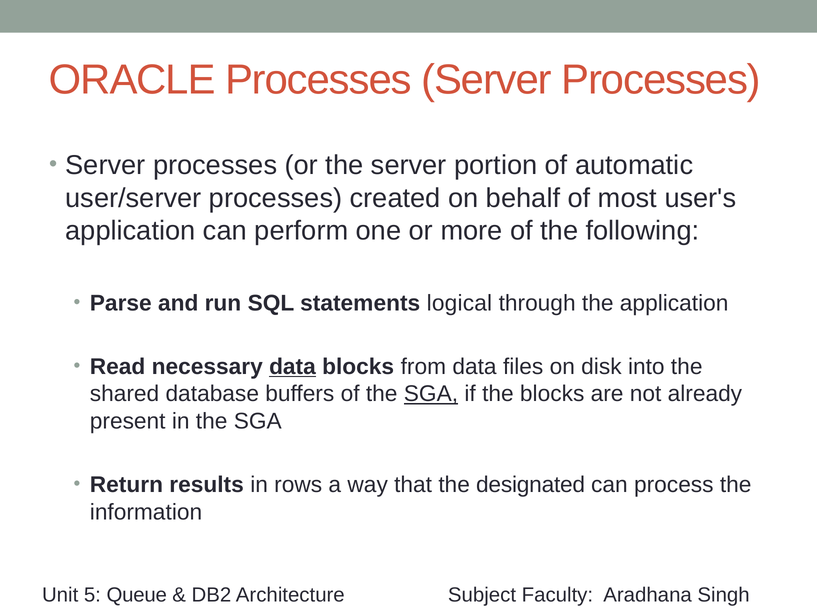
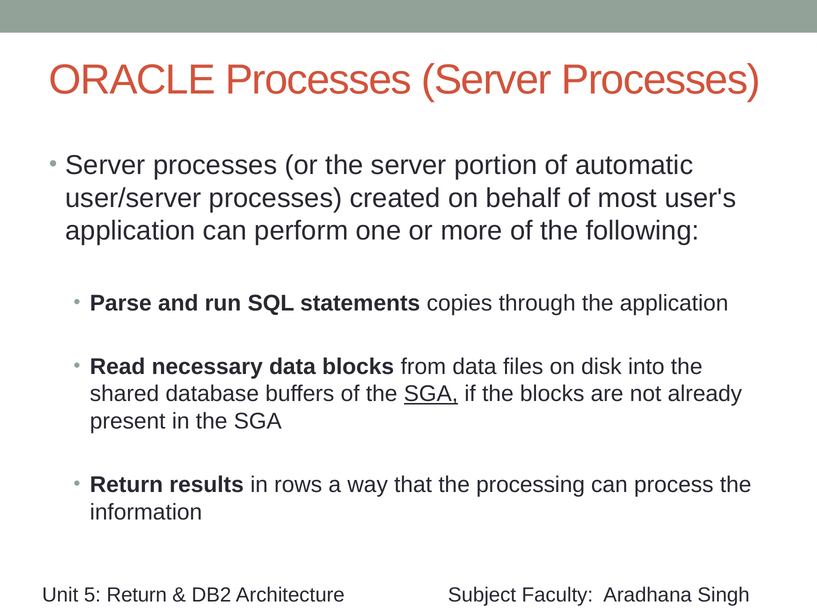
logical: logical -> copies
data at (292, 367) underline: present -> none
designated: designated -> processing
Queue at (137, 595): Queue -> Return
